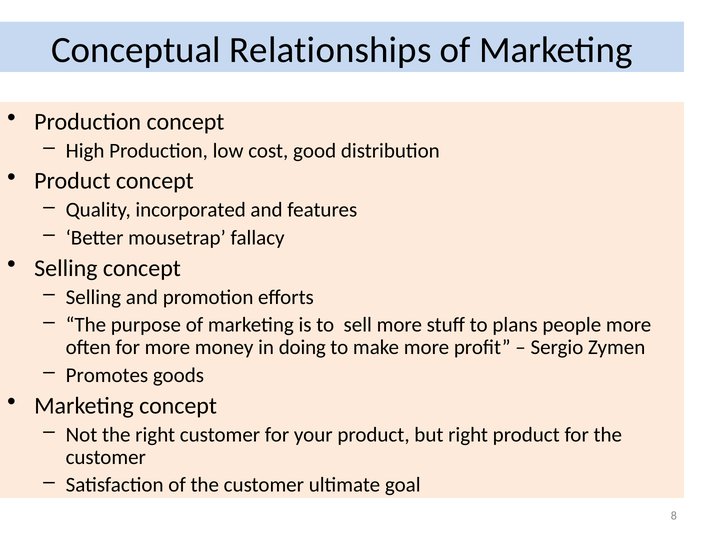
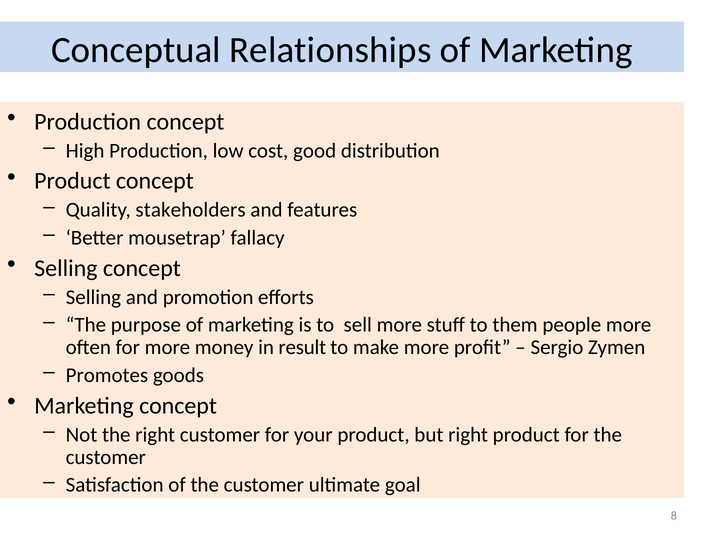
incorporated: incorporated -> stakeholders
plans: plans -> them
doing: doing -> result
